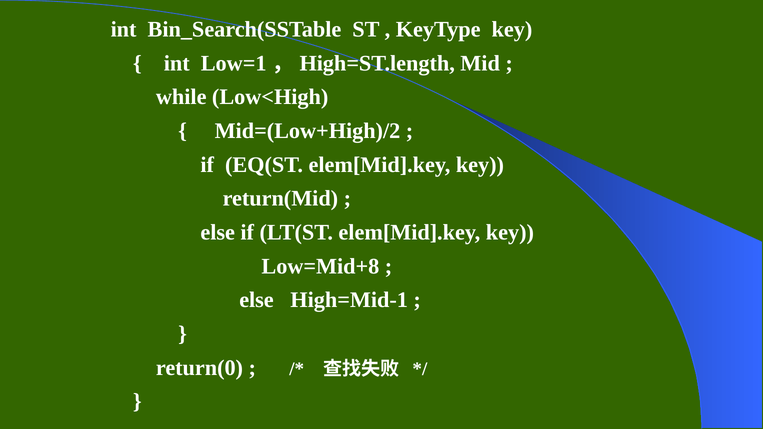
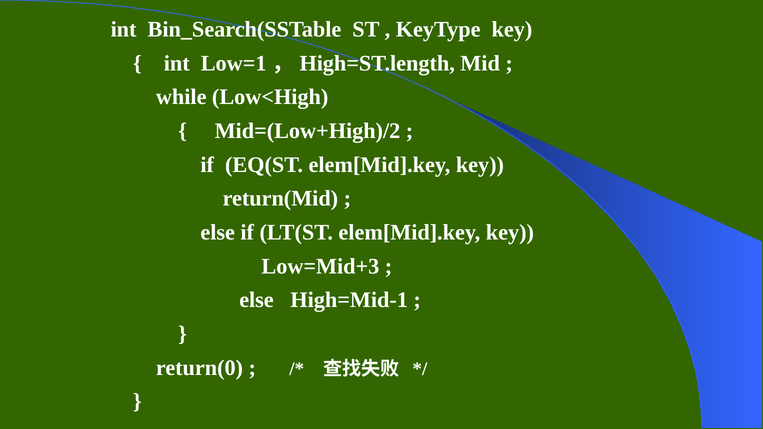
Low=Mid+8: Low=Mid+8 -> Low=Mid+3
